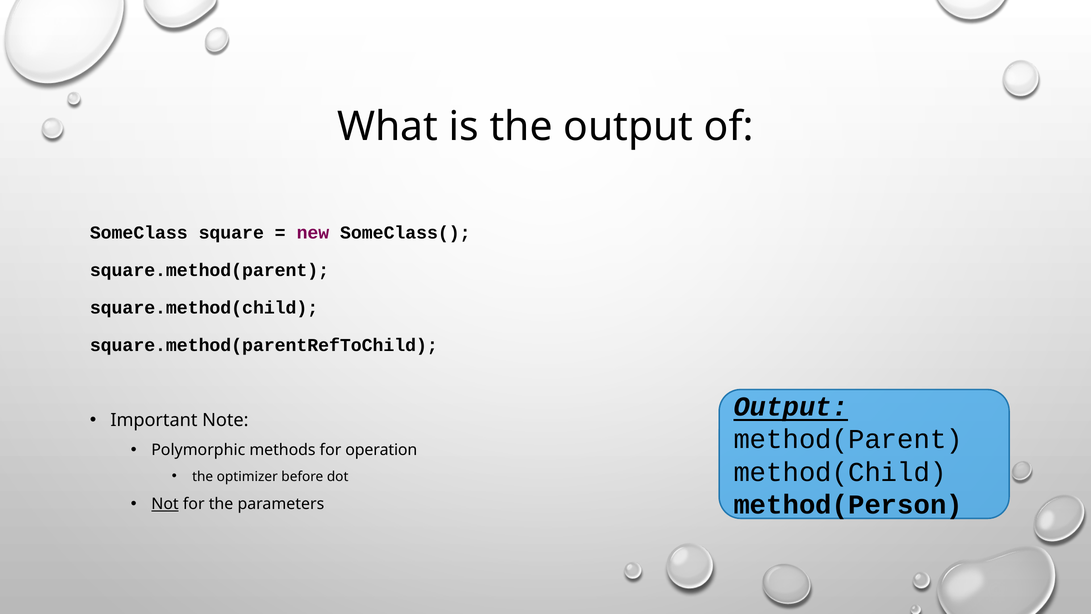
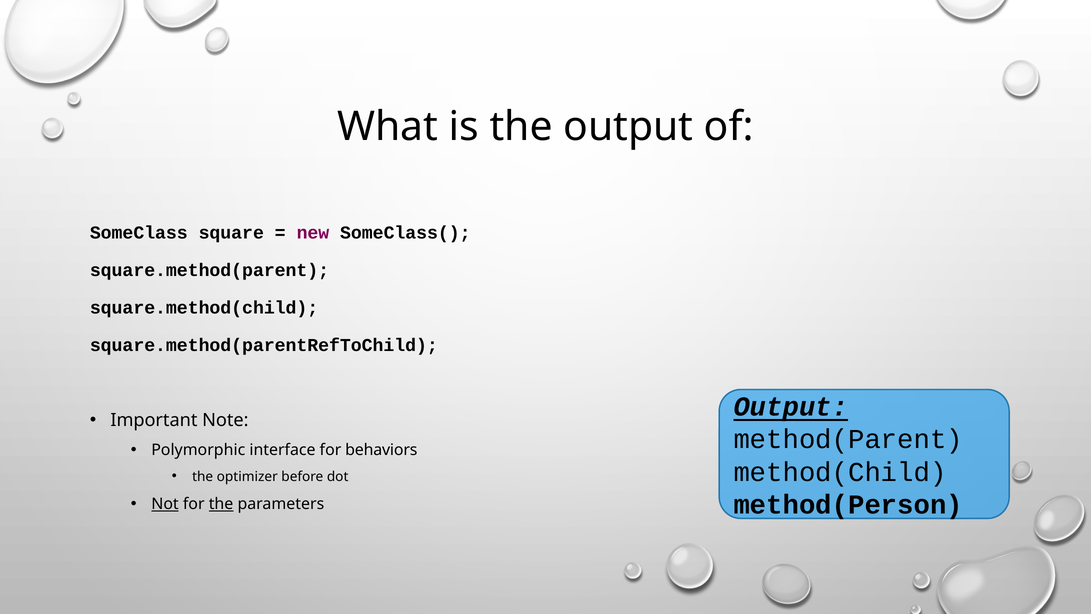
methods: methods -> interface
operation: operation -> behaviors
the at (221, 504) underline: none -> present
